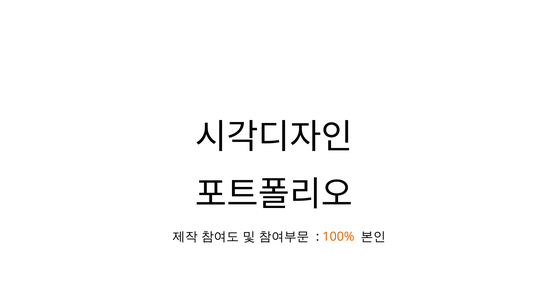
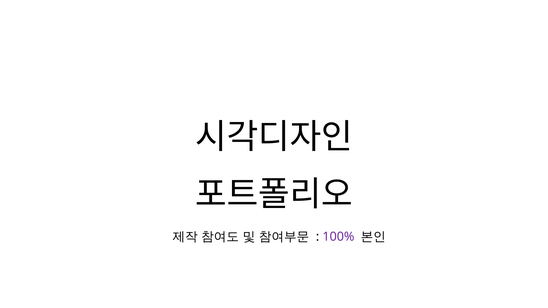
100% colour: orange -> purple
